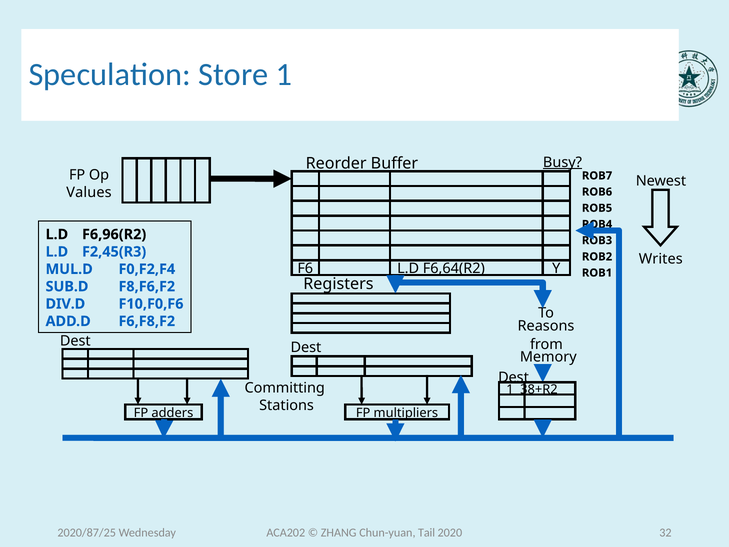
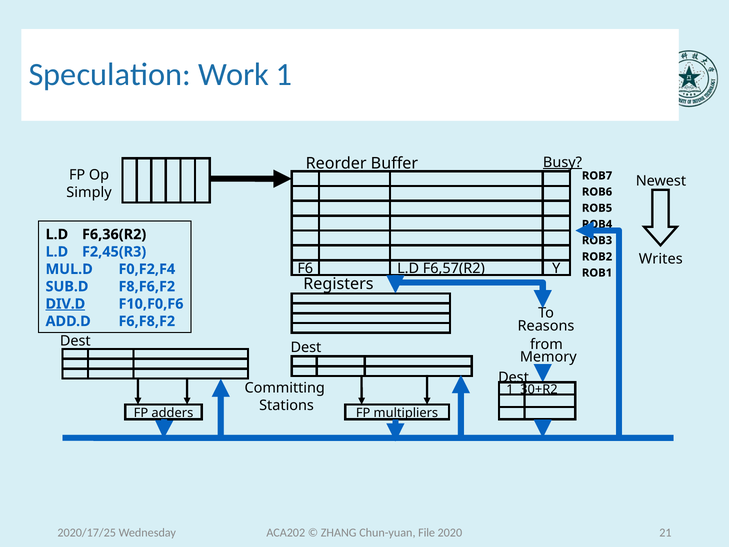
Store: Store -> Work
Values: Values -> Simply
F6,96(R2: F6,96(R2 -> F6,36(R2
F6,64(R2: F6,64(R2 -> F6,57(R2
DIV.D underline: none -> present
38+R2: 38+R2 -> 30+R2
Tail: Tail -> File
32: 32 -> 21
2020/87/25: 2020/87/25 -> 2020/17/25
